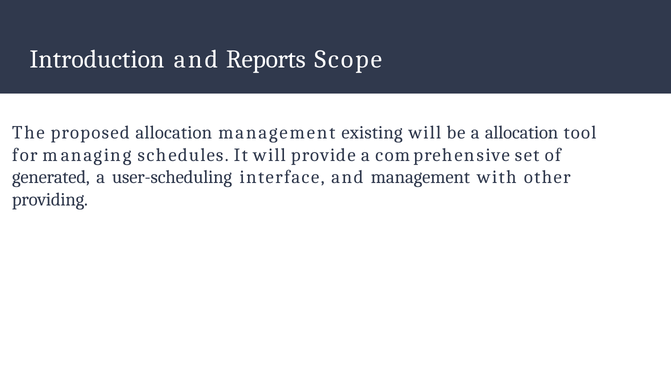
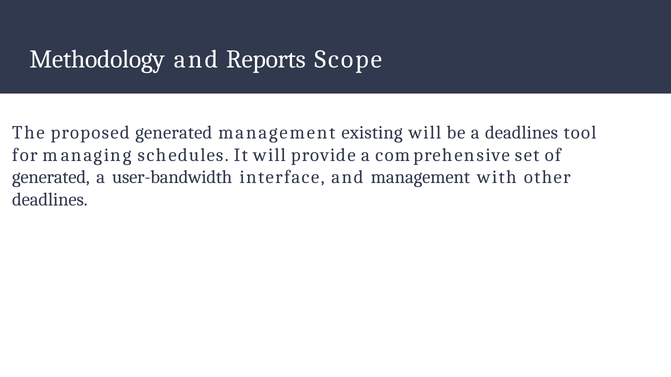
Introduction: Introduction -> Methodology
proposed allocation: allocation -> generated
a allocation: allocation -> deadlines
user-scheduling: user-scheduling -> user-bandwidth
providing at (50, 200): providing -> deadlines
